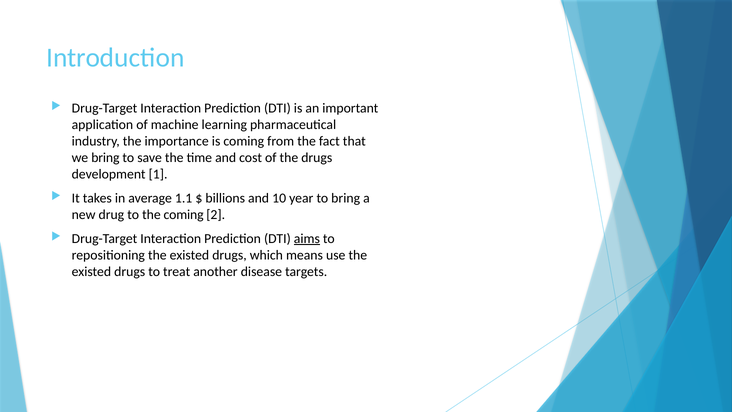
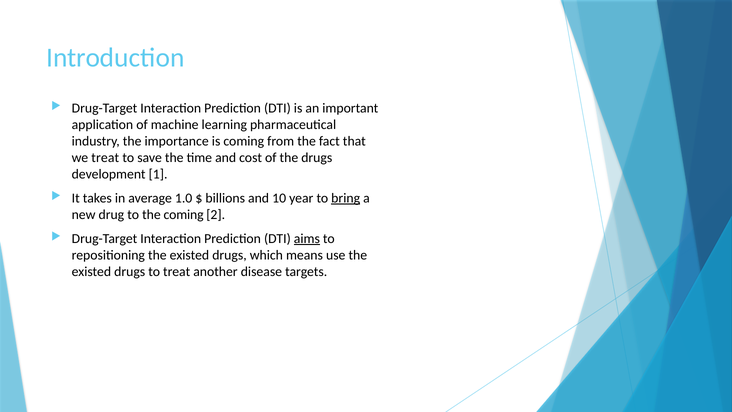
we bring: bring -> treat
1.1: 1.1 -> 1.0
bring at (346, 198) underline: none -> present
